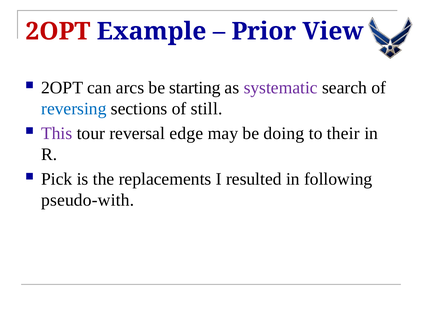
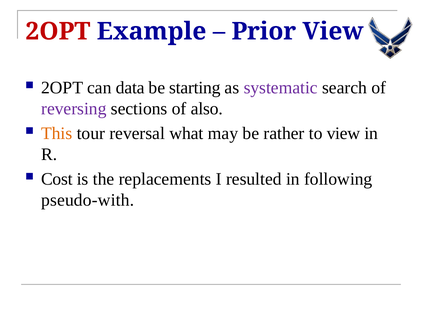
arcs: arcs -> data
reversing colour: blue -> purple
still: still -> also
This colour: purple -> orange
edge: edge -> what
doing: doing -> rather
to their: their -> view
Pick: Pick -> Cost
